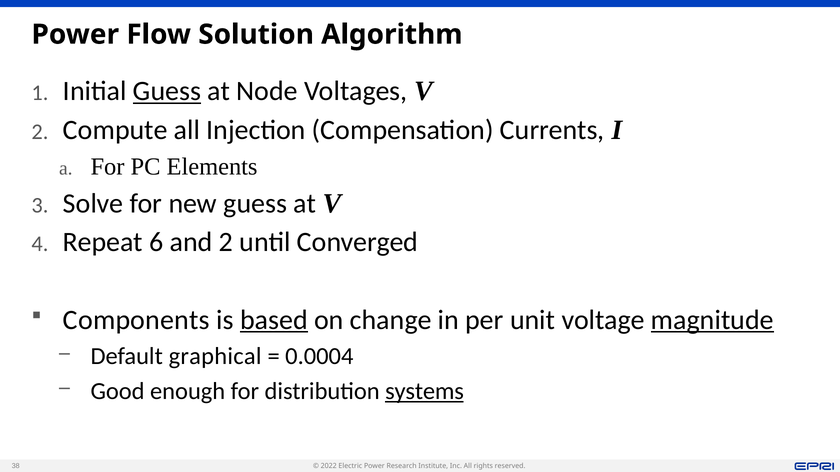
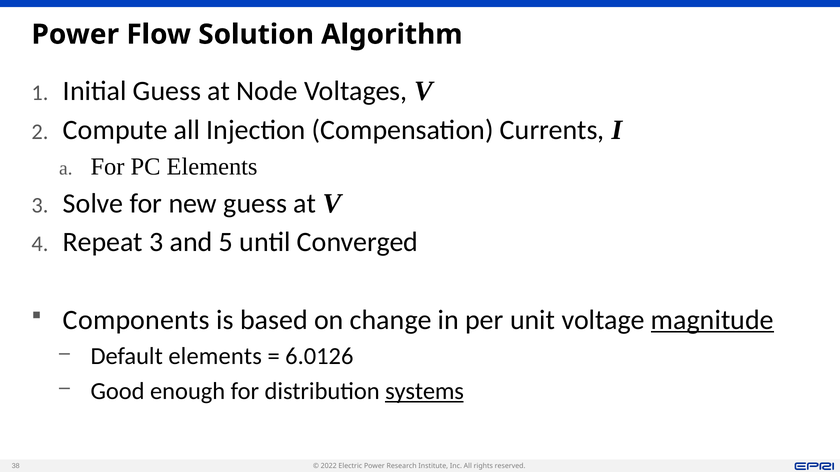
Guess at (167, 91) underline: present -> none
Repeat 6: 6 -> 3
and 2: 2 -> 5
based underline: present -> none
Default graphical: graphical -> elements
0.0004: 0.0004 -> 6.0126
